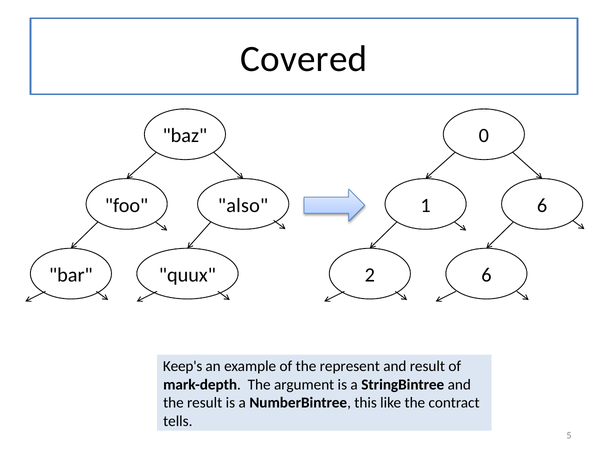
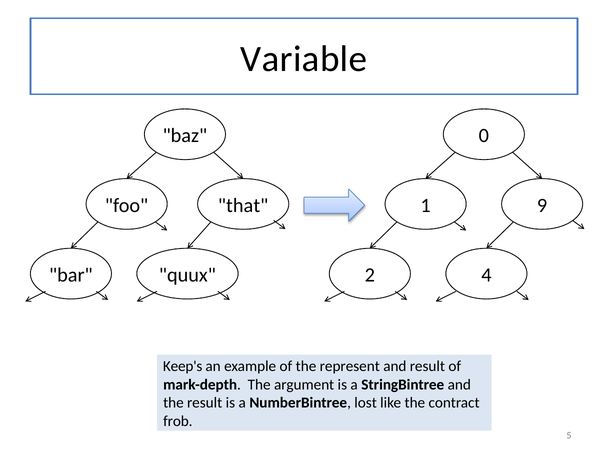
Covered: Covered -> Variable
also: also -> that
1 6: 6 -> 9
2 6: 6 -> 4
this: this -> lost
tells: tells -> frob
